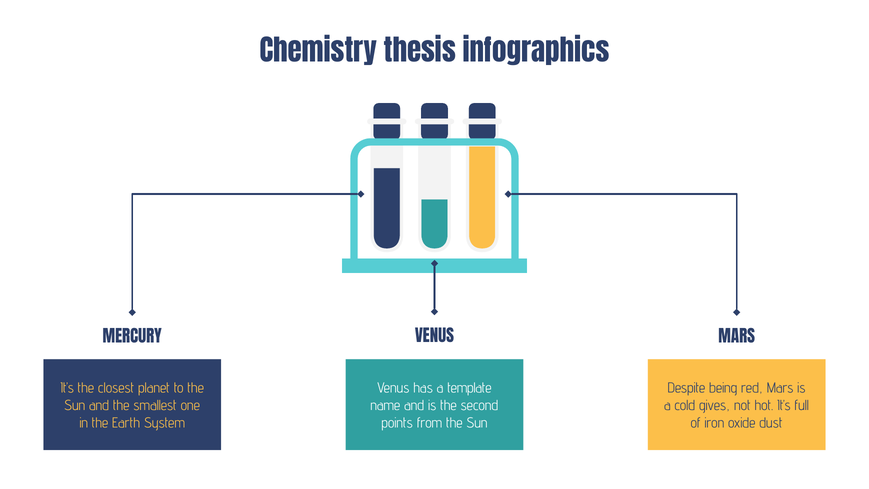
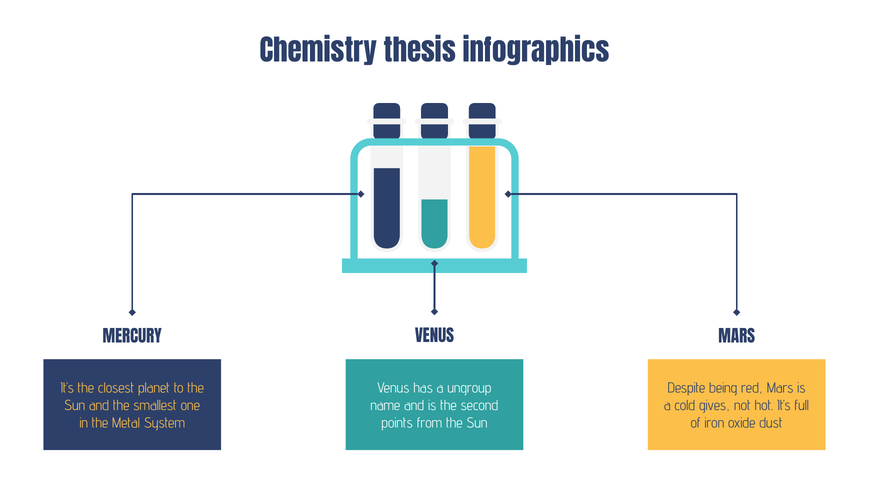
template: template -> ungroup
Earth: Earth -> Metal
